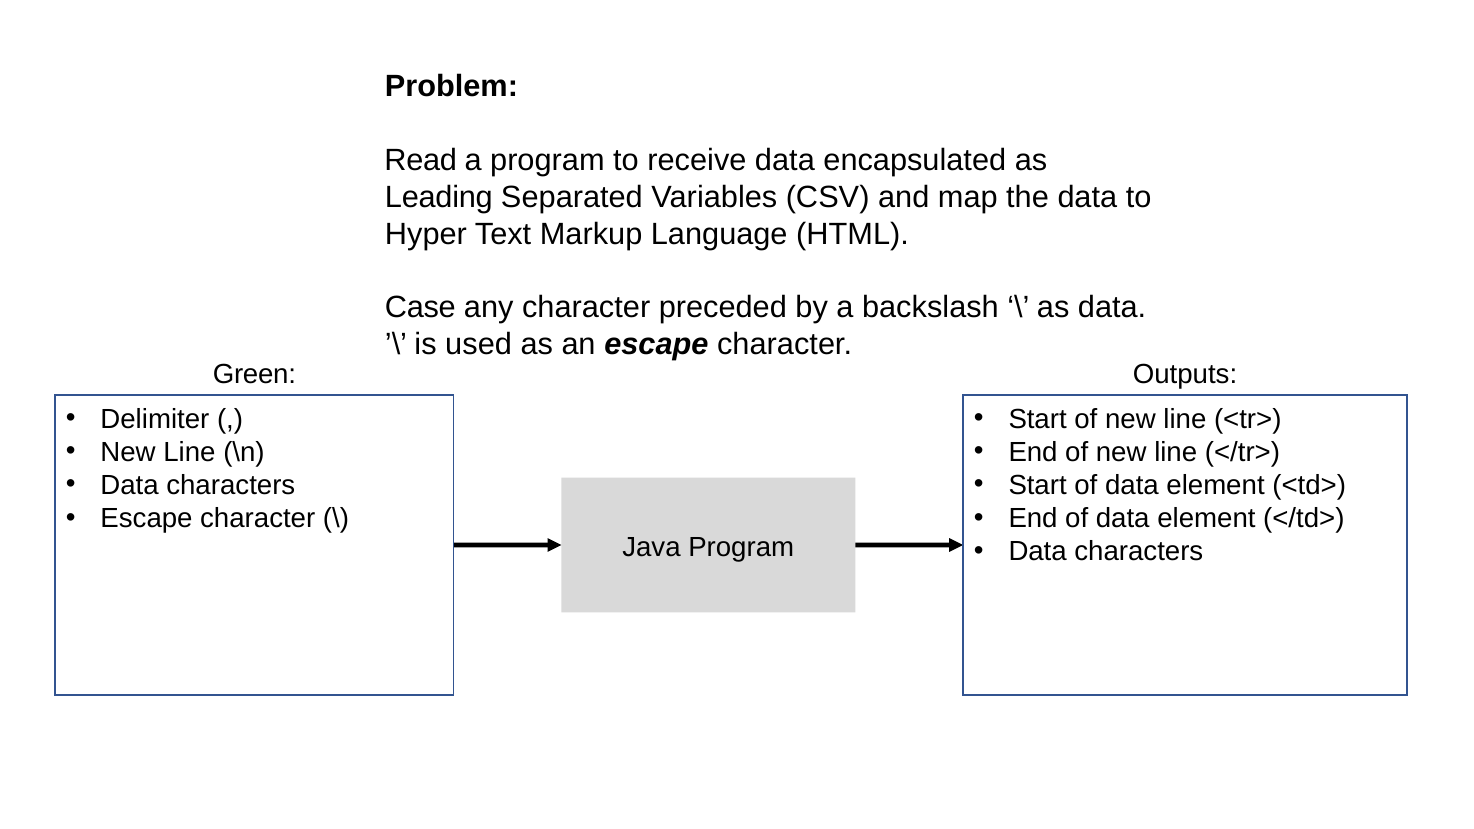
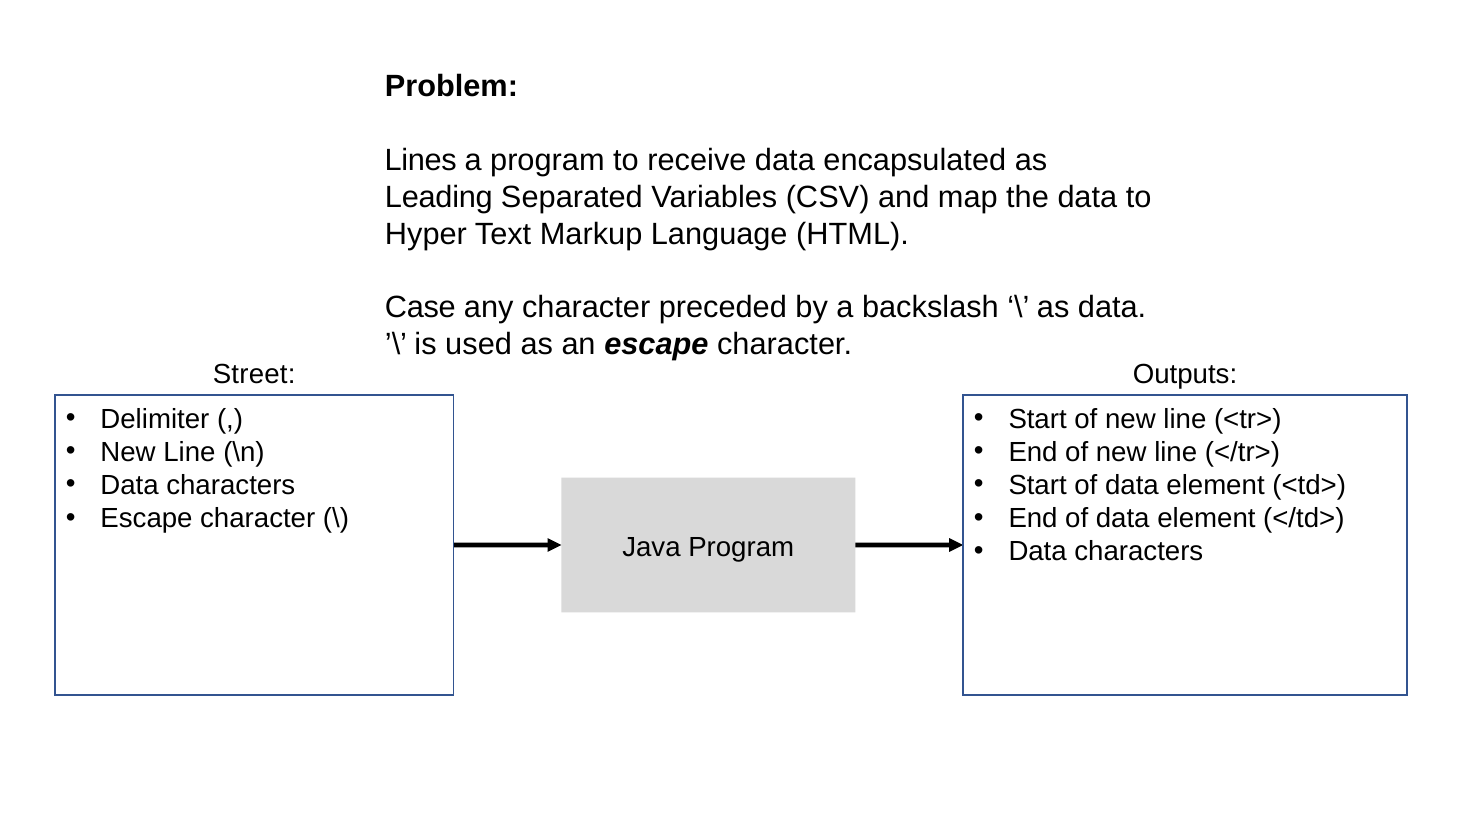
Read: Read -> Lines
Green: Green -> Street
